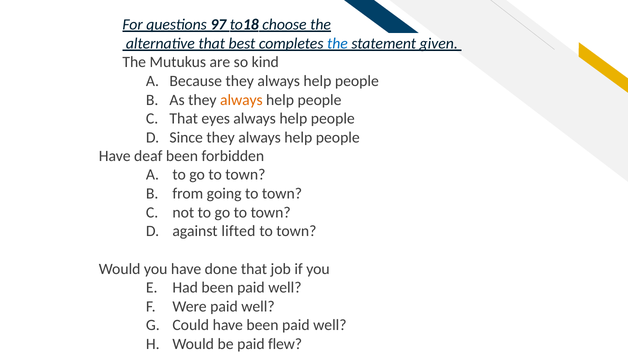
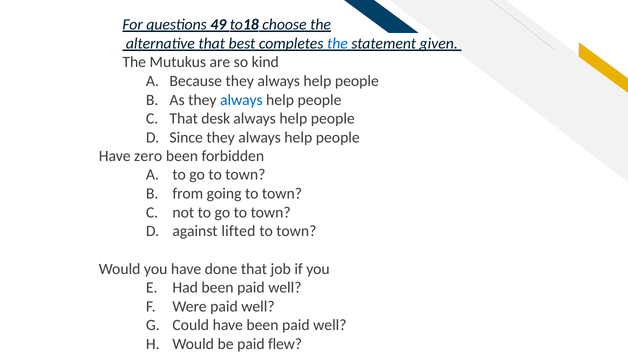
97: 97 -> 49
always at (241, 100) colour: orange -> blue
eyes: eyes -> desk
deaf: deaf -> zero
